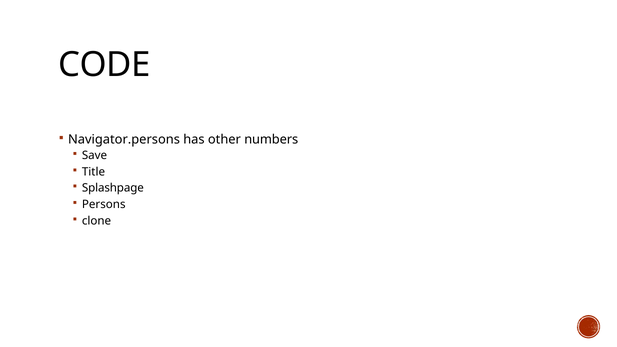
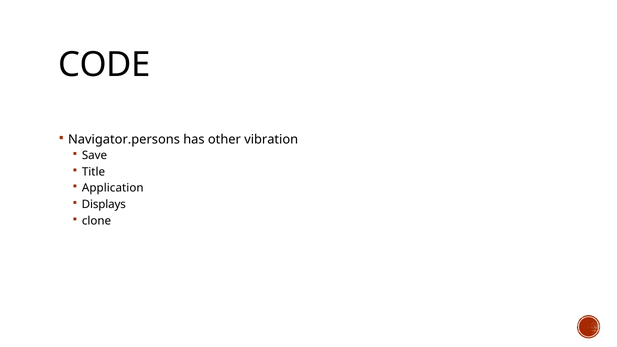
numbers: numbers -> vibration
Splashpage: Splashpage -> Application
Persons: Persons -> Displays
